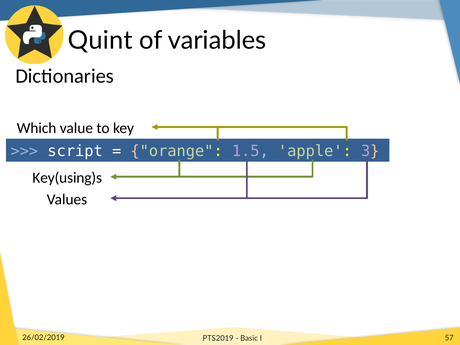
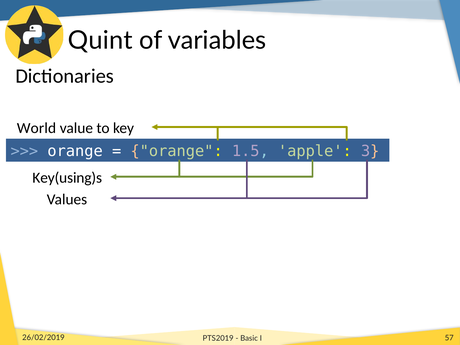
Which: Which -> World
script at (75, 151): script -> orange
